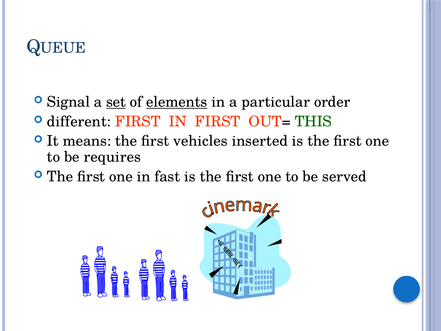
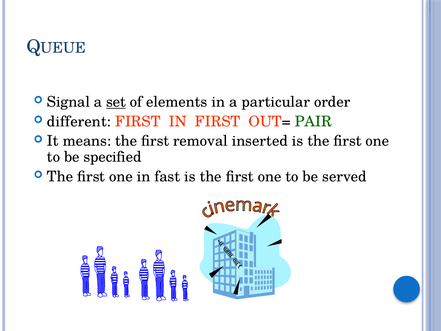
elements underline: present -> none
THIS: THIS -> PAIR
vehicles: vehicles -> removal
requires: requires -> specified
